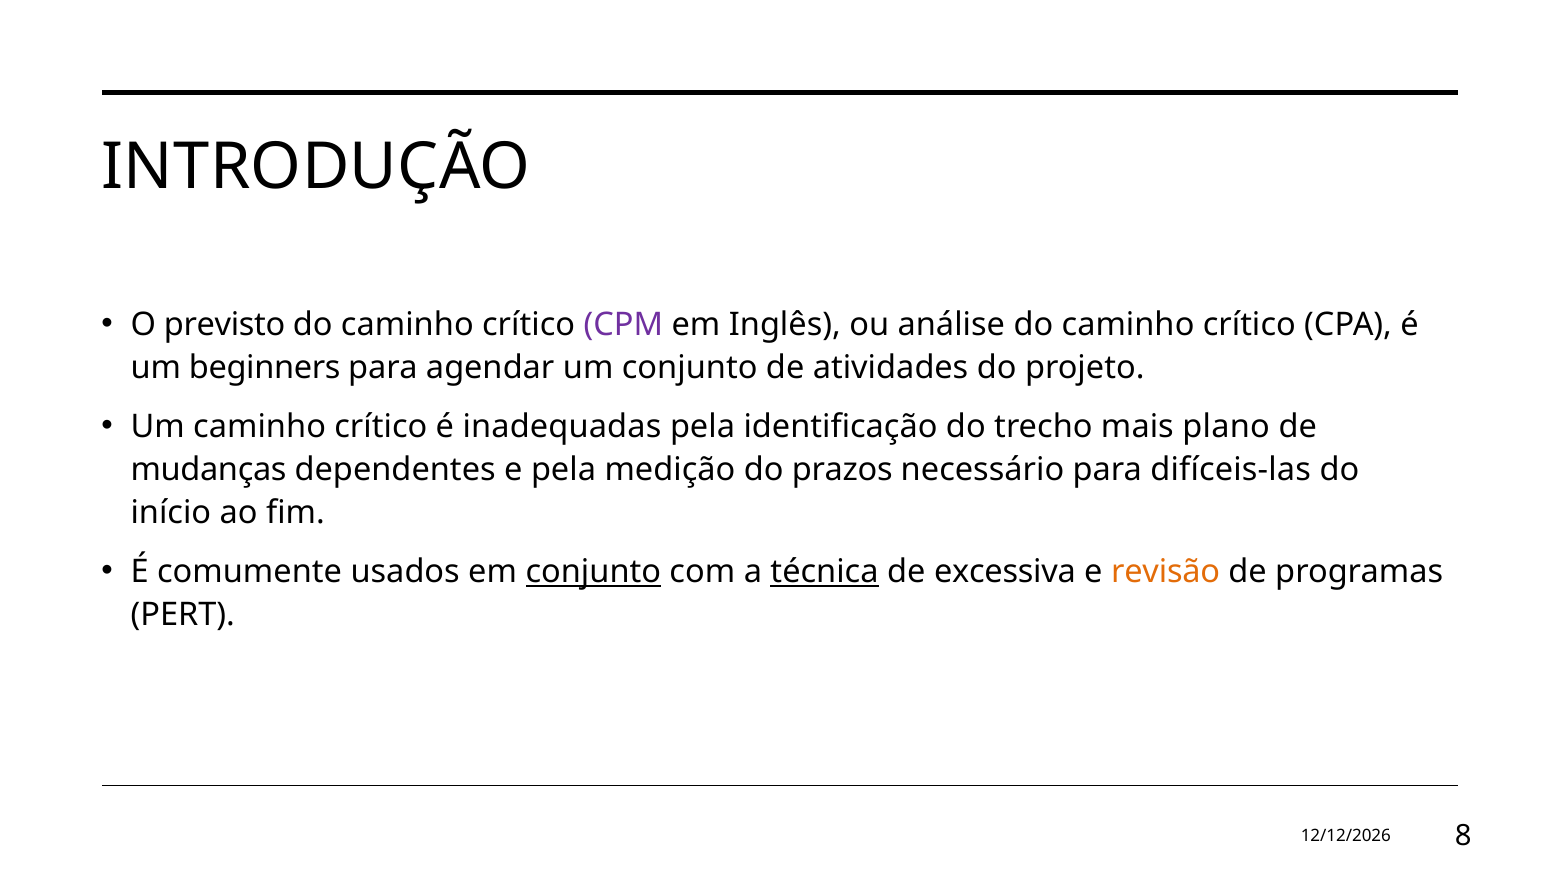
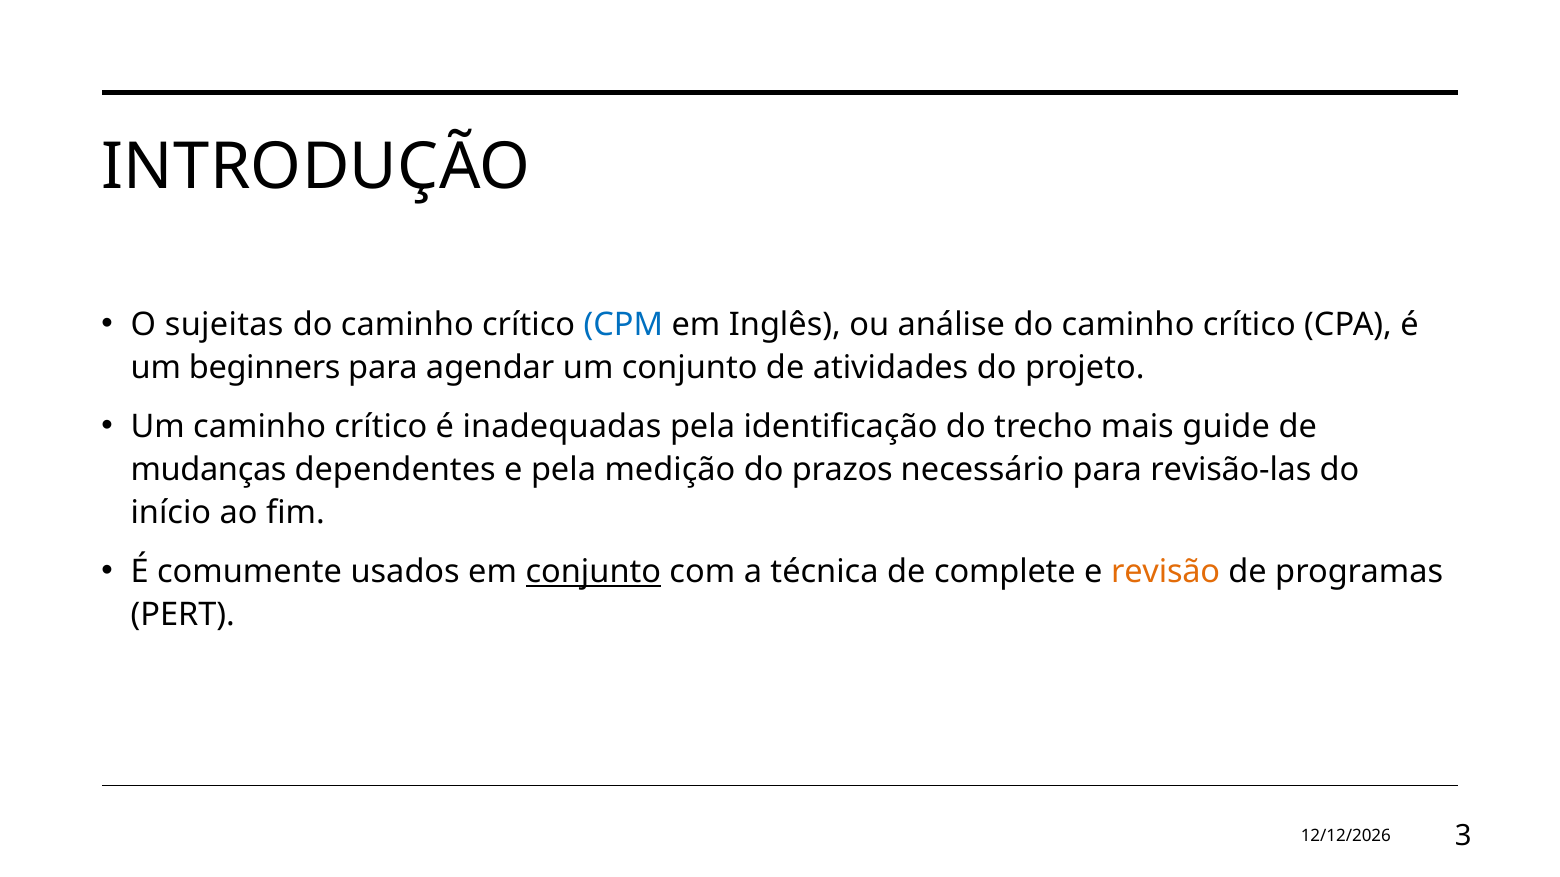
previsto: previsto -> sujeitas
CPM colour: purple -> blue
plano: plano -> guide
difíceis-las: difíceis-las -> revisão-las
técnica underline: present -> none
excessiva: excessiva -> complete
8: 8 -> 3
